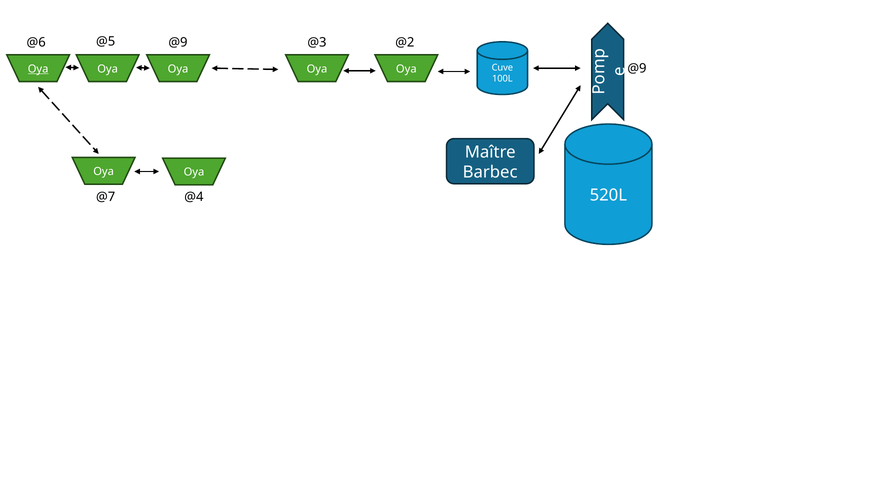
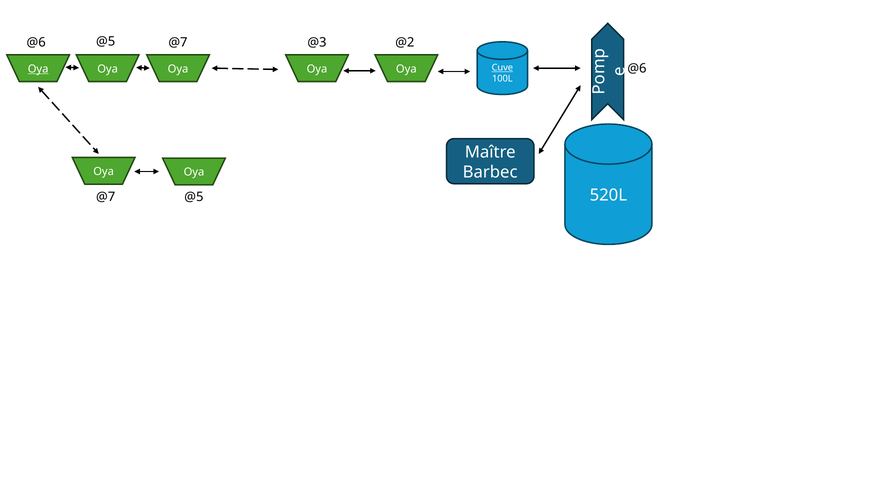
@9 at (178, 42): @9 -> @7
Cuve underline: none -> present
@9 at (637, 69): @9 -> @6
@4 at (194, 197): @4 -> @5
